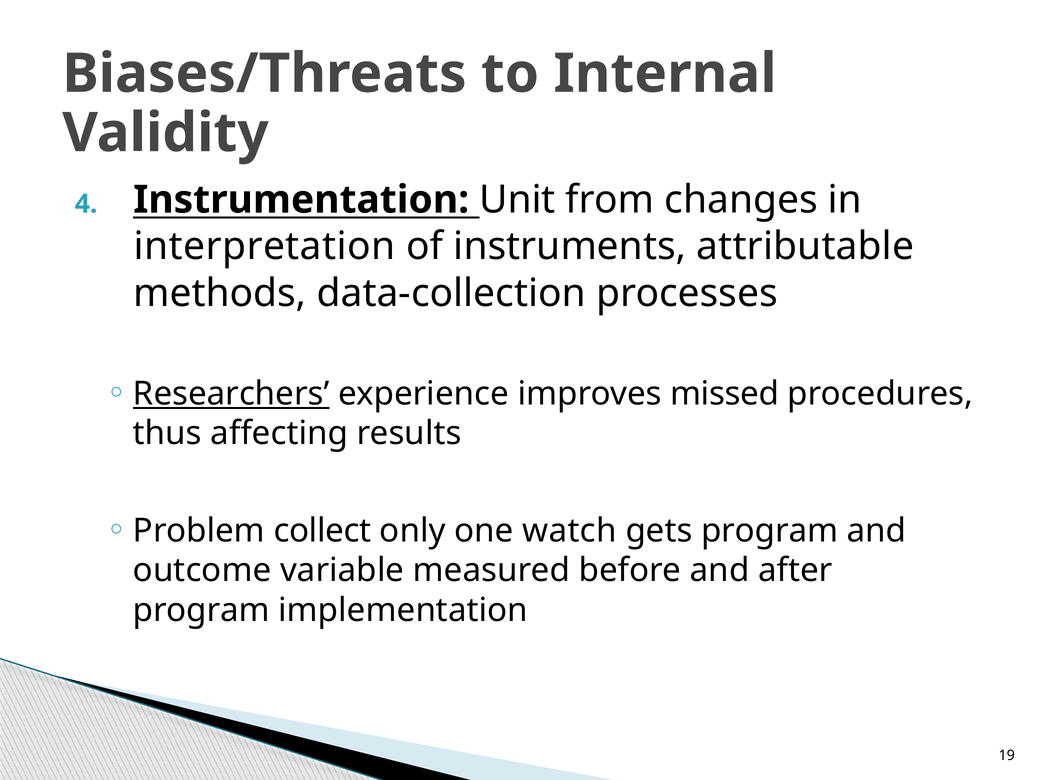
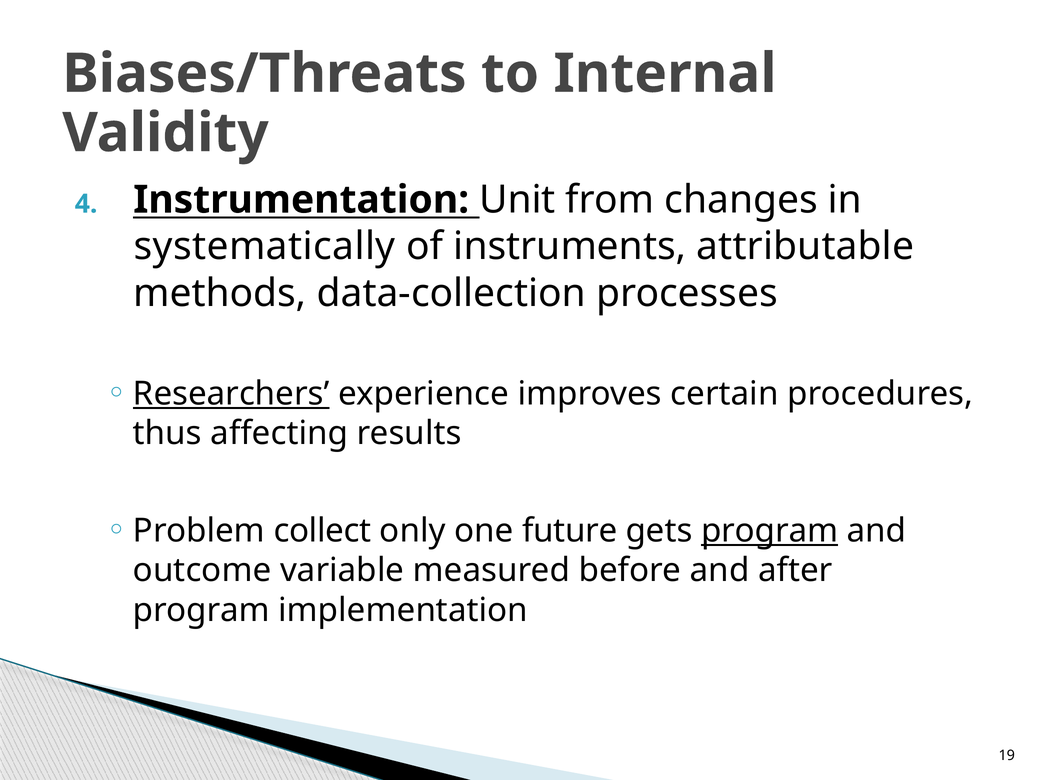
interpretation: interpretation -> systematically
missed: missed -> certain
watch: watch -> future
program at (770, 531) underline: none -> present
